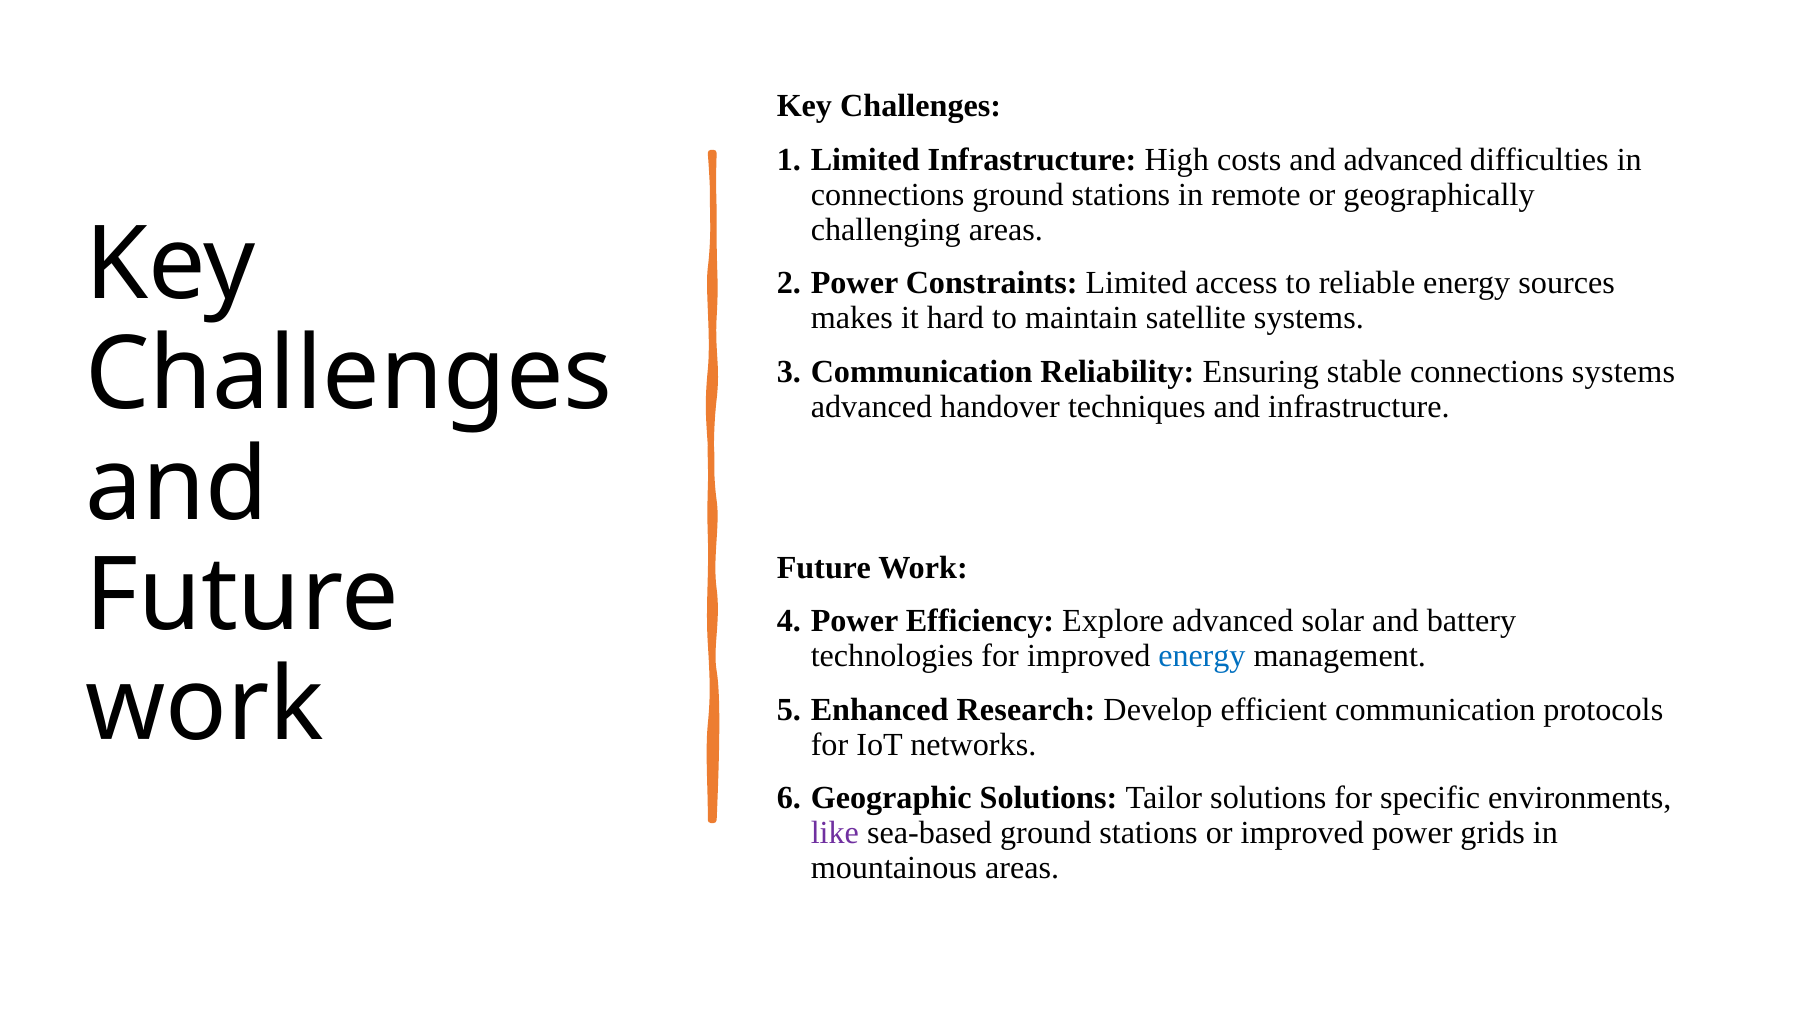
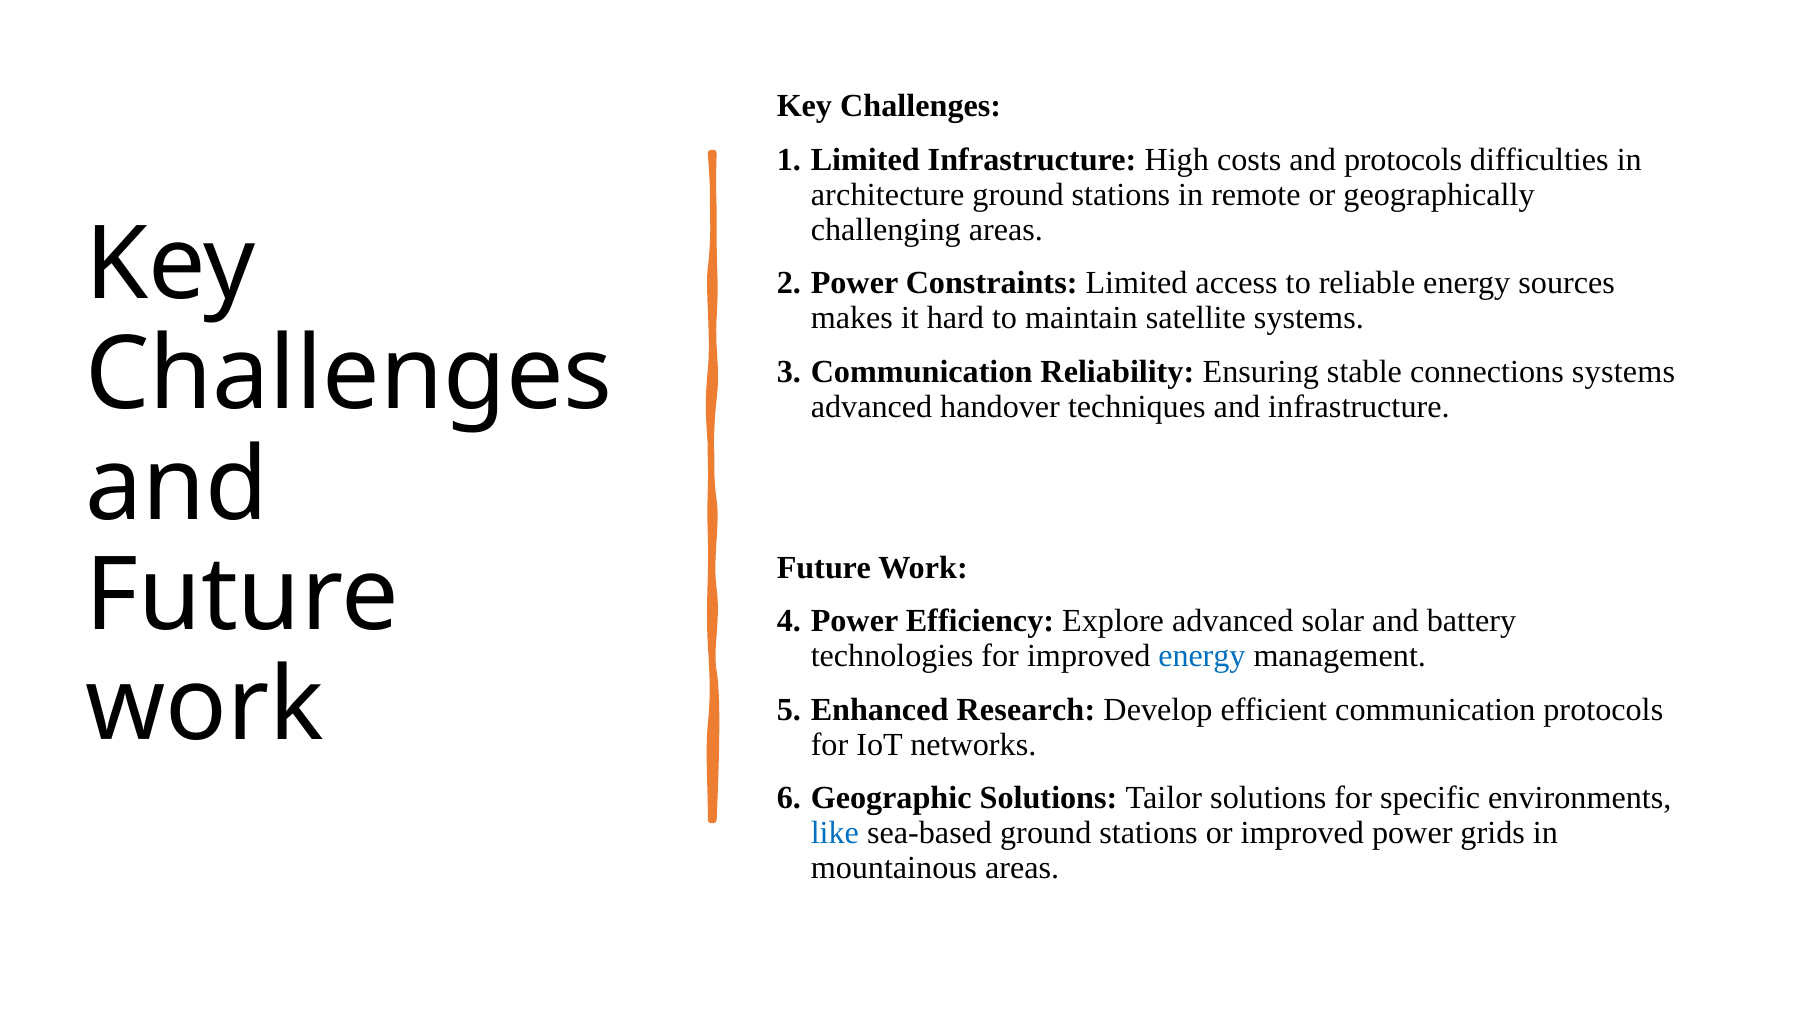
and advanced: advanced -> protocols
connections at (888, 195): connections -> architecture
like colour: purple -> blue
